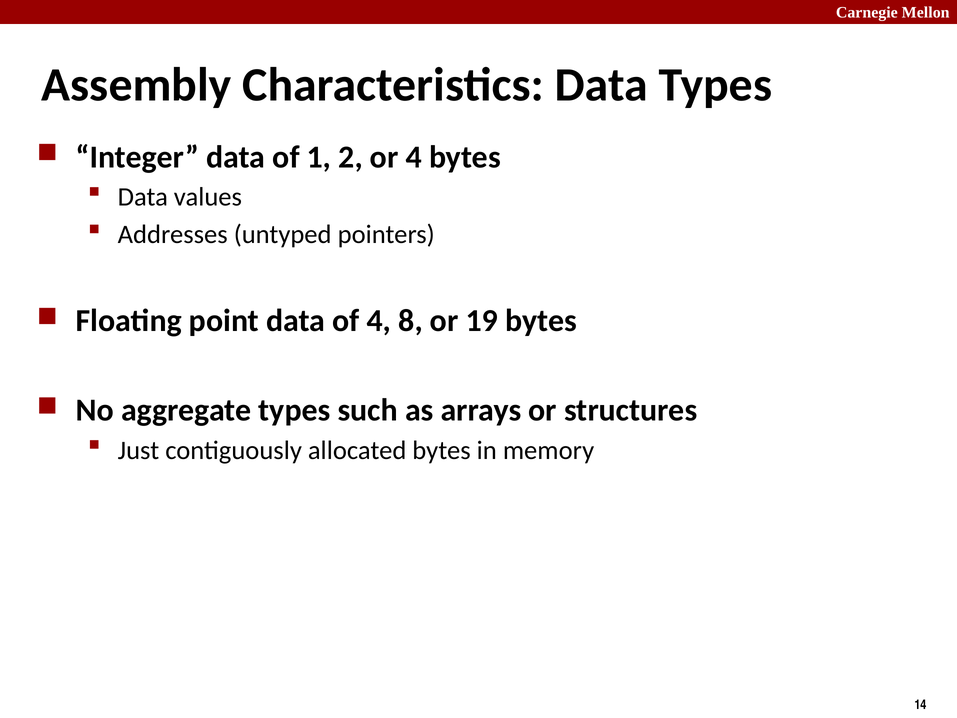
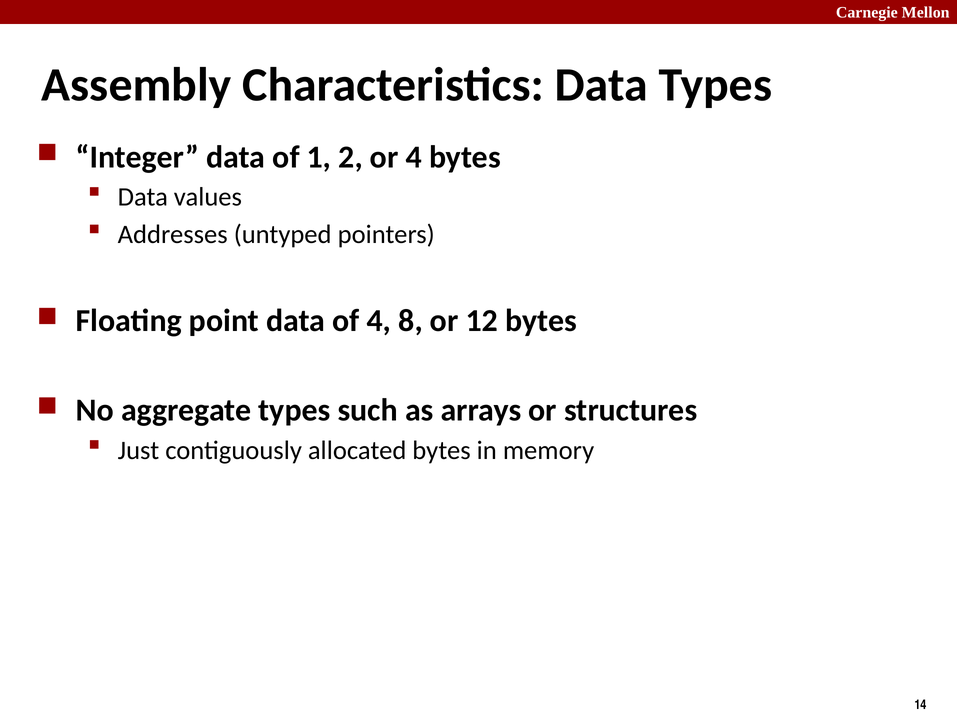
19: 19 -> 12
